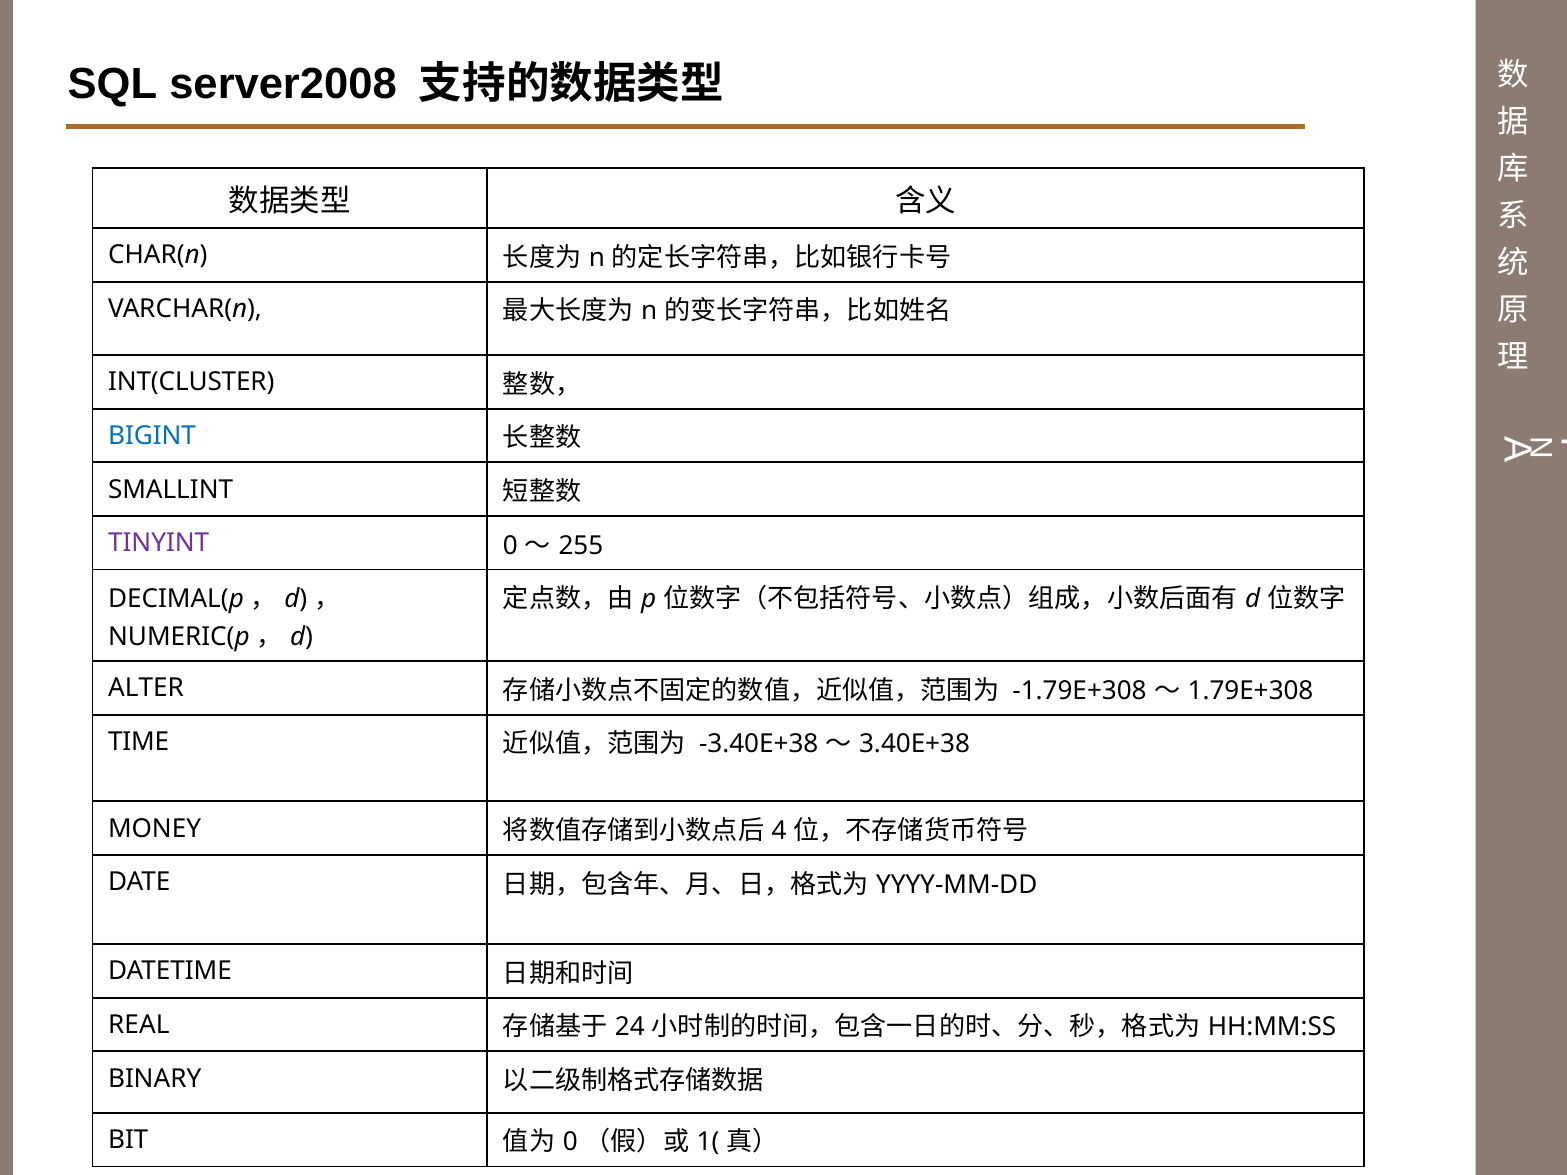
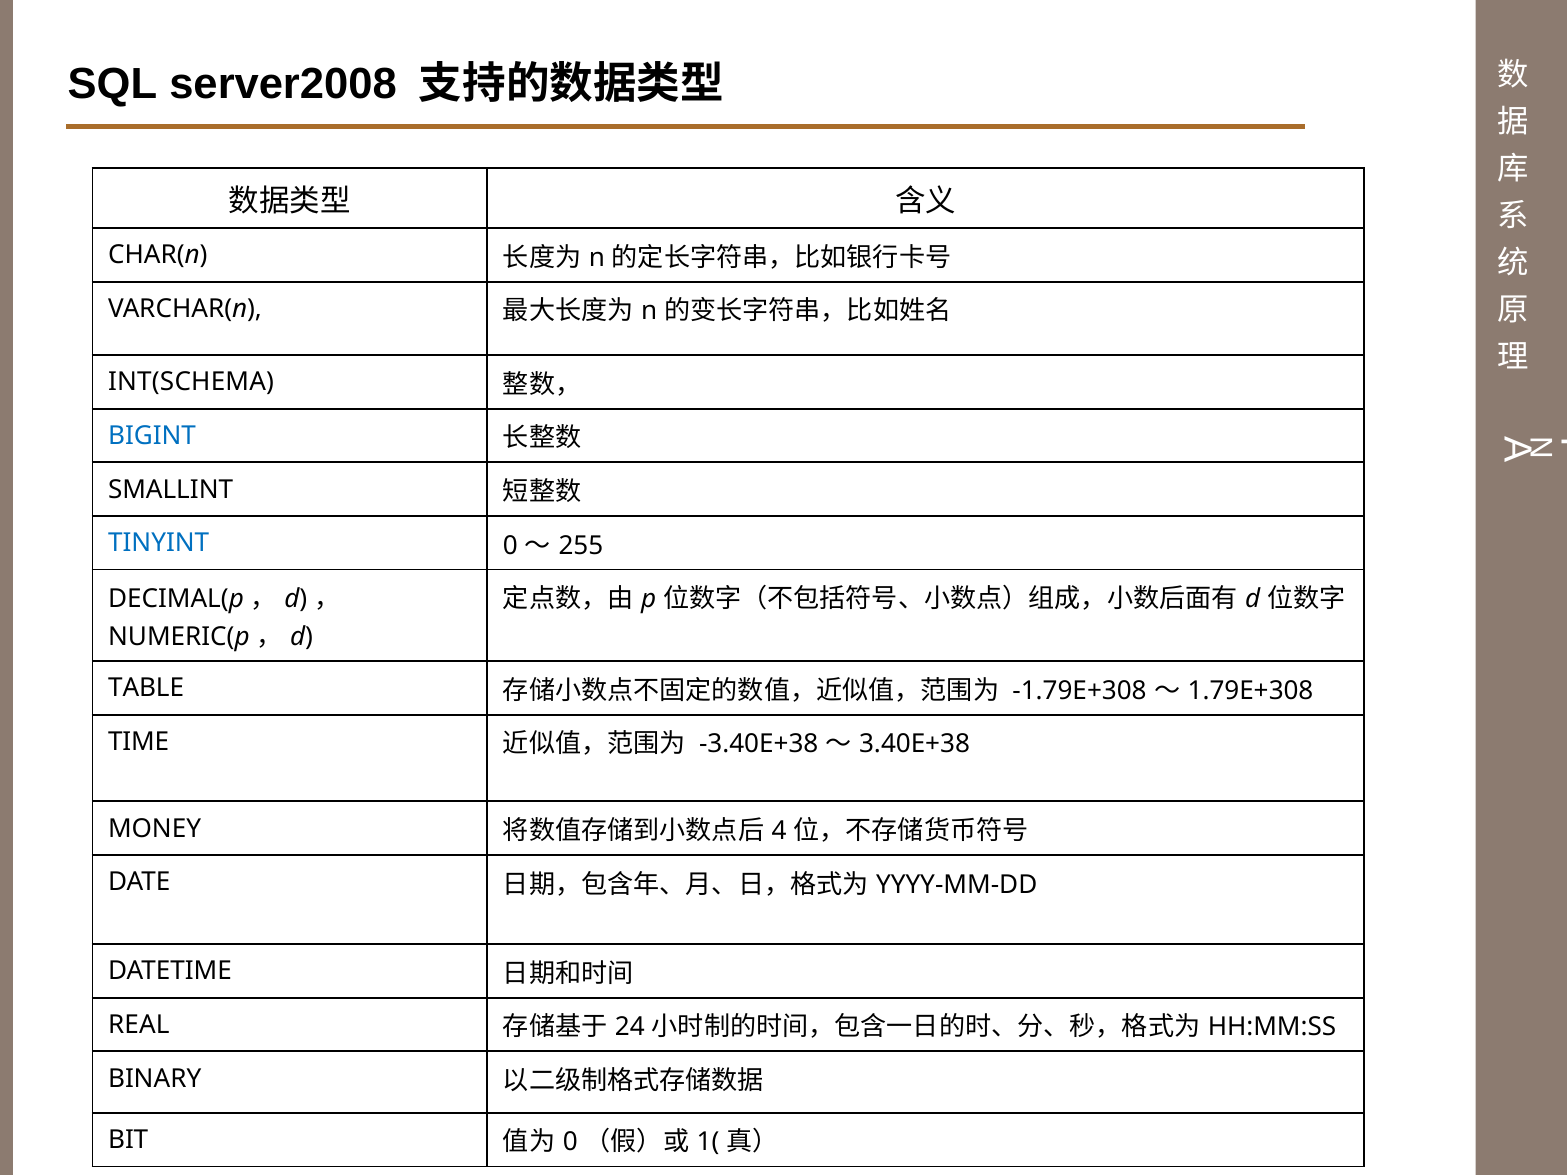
INT(CLUSTER: INT(CLUSTER -> INT(SCHEMA
TINYINT colour: purple -> blue
ALTER: ALTER -> TABLE
